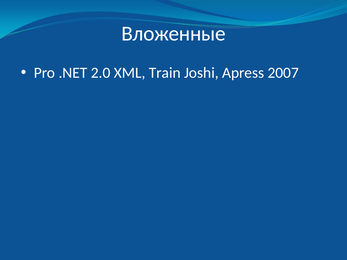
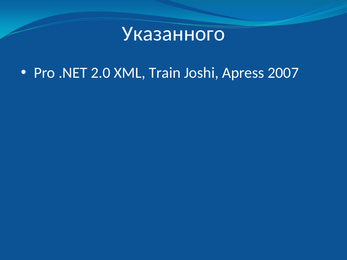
Вложенные: Вложенные -> Указанного
